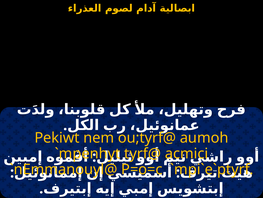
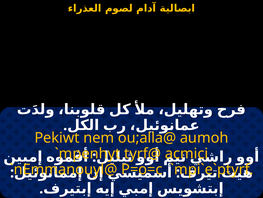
ou;tyrf@: ou;tyrf@ -> ou;alla@
